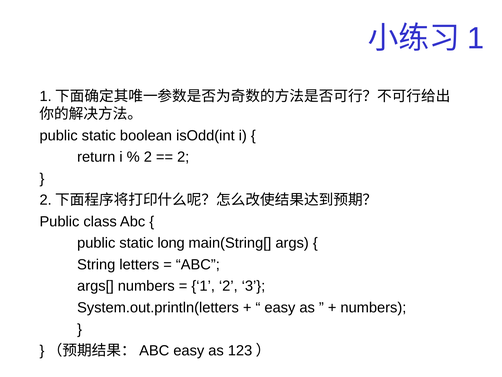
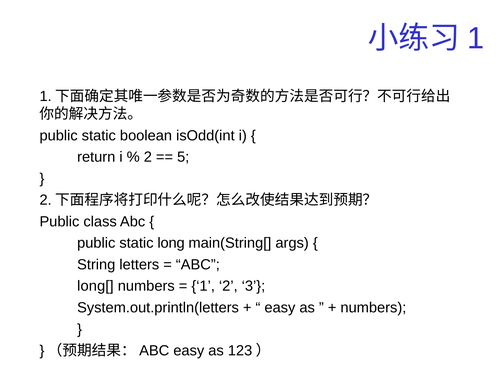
2 at (183, 157): 2 -> 5
args[: args[ -> long[
